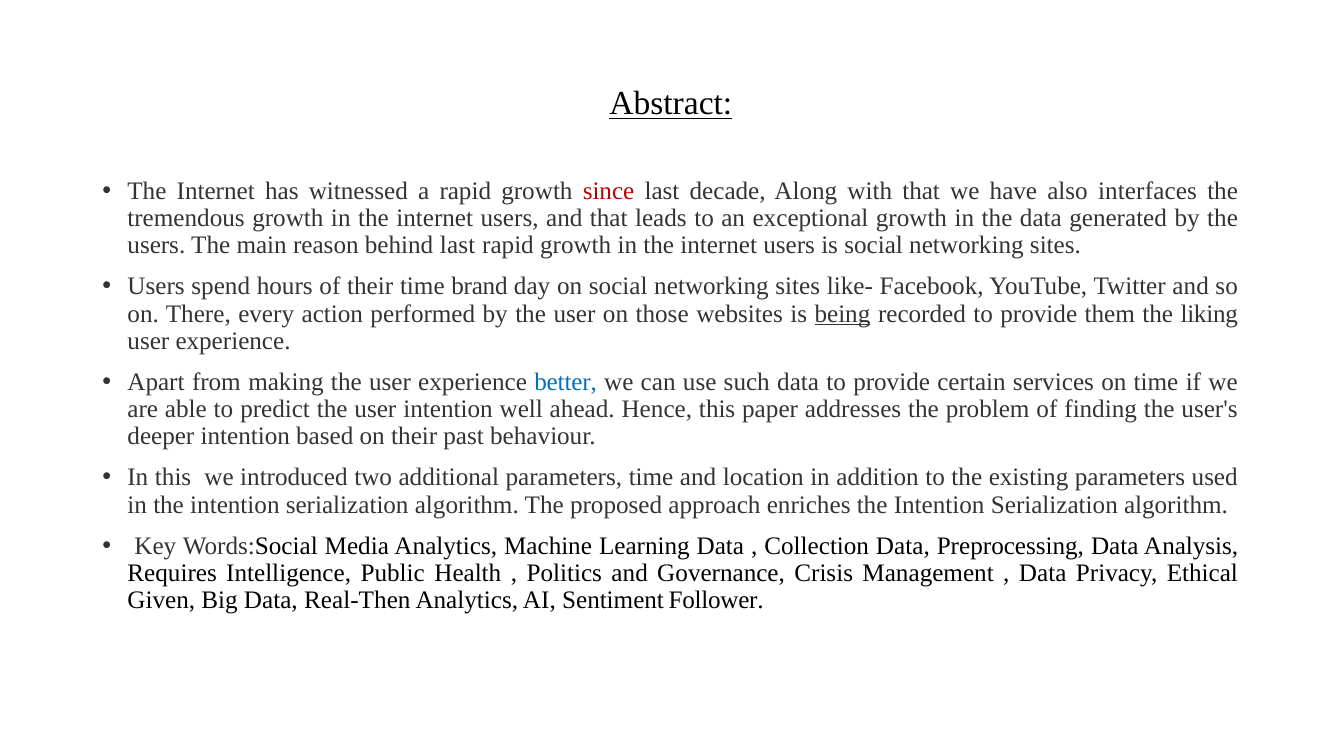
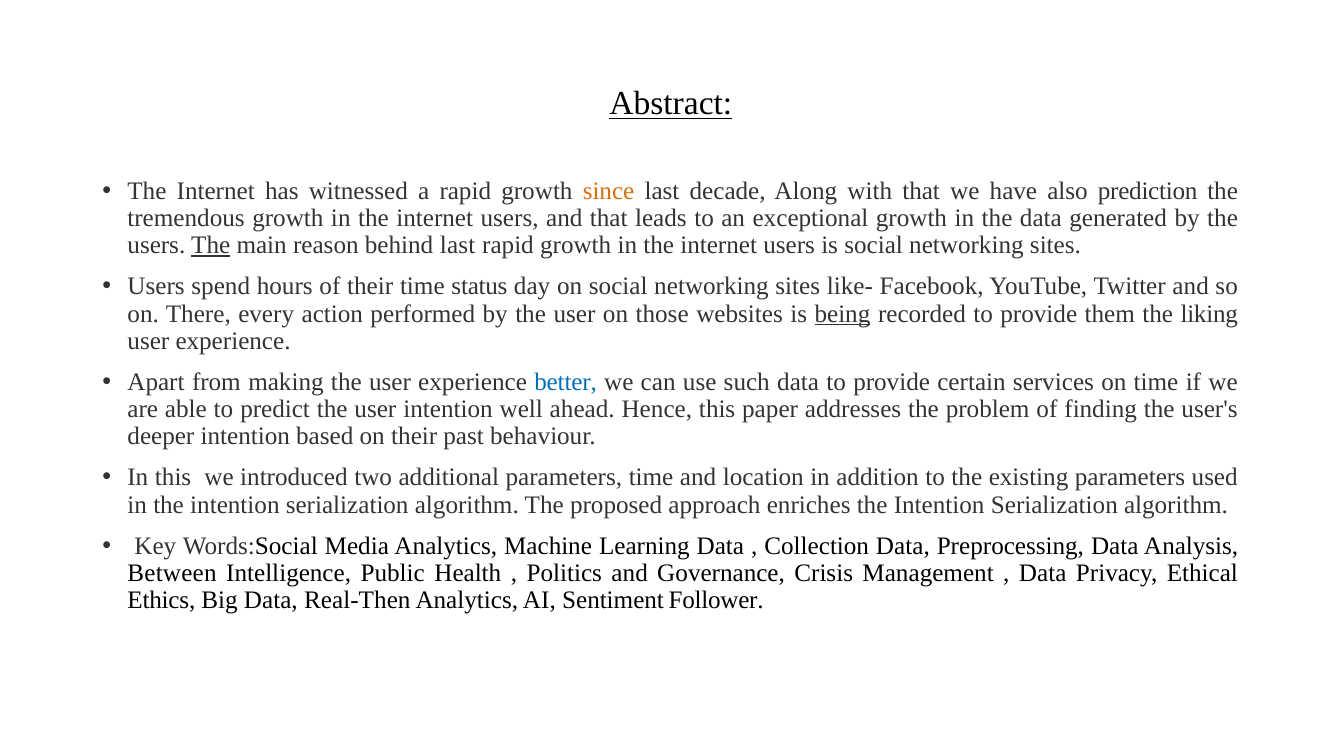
since colour: red -> orange
interfaces: interfaces -> prediction
The at (211, 245) underline: none -> present
brand: brand -> status
Requires: Requires -> Between
Given: Given -> Ethics
